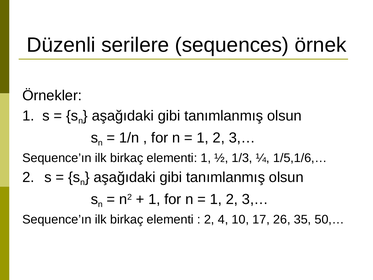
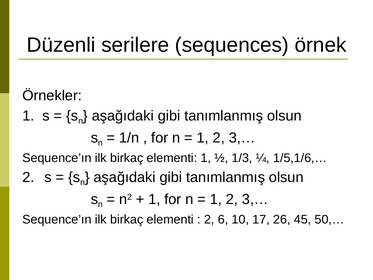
4: 4 -> 6
35: 35 -> 45
